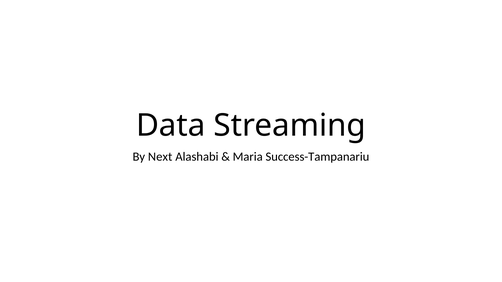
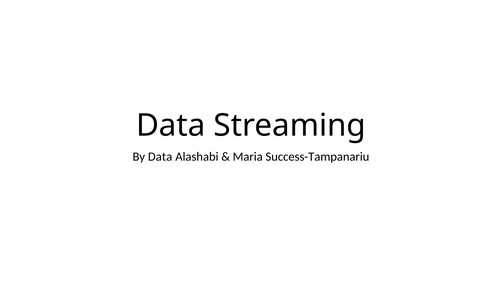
By Next: Next -> Data
